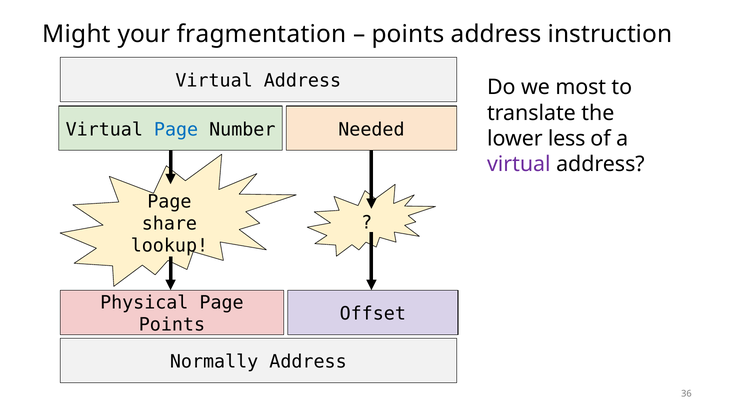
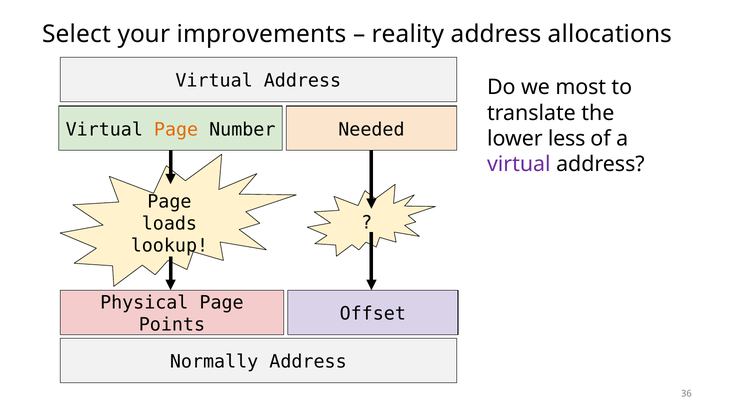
Might: Might -> Select
fragmentation: fragmentation -> improvements
points at (408, 34): points -> reality
instruction: instruction -> allocations
Page at (176, 129) colour: blue -> orange
share: share -> loads
